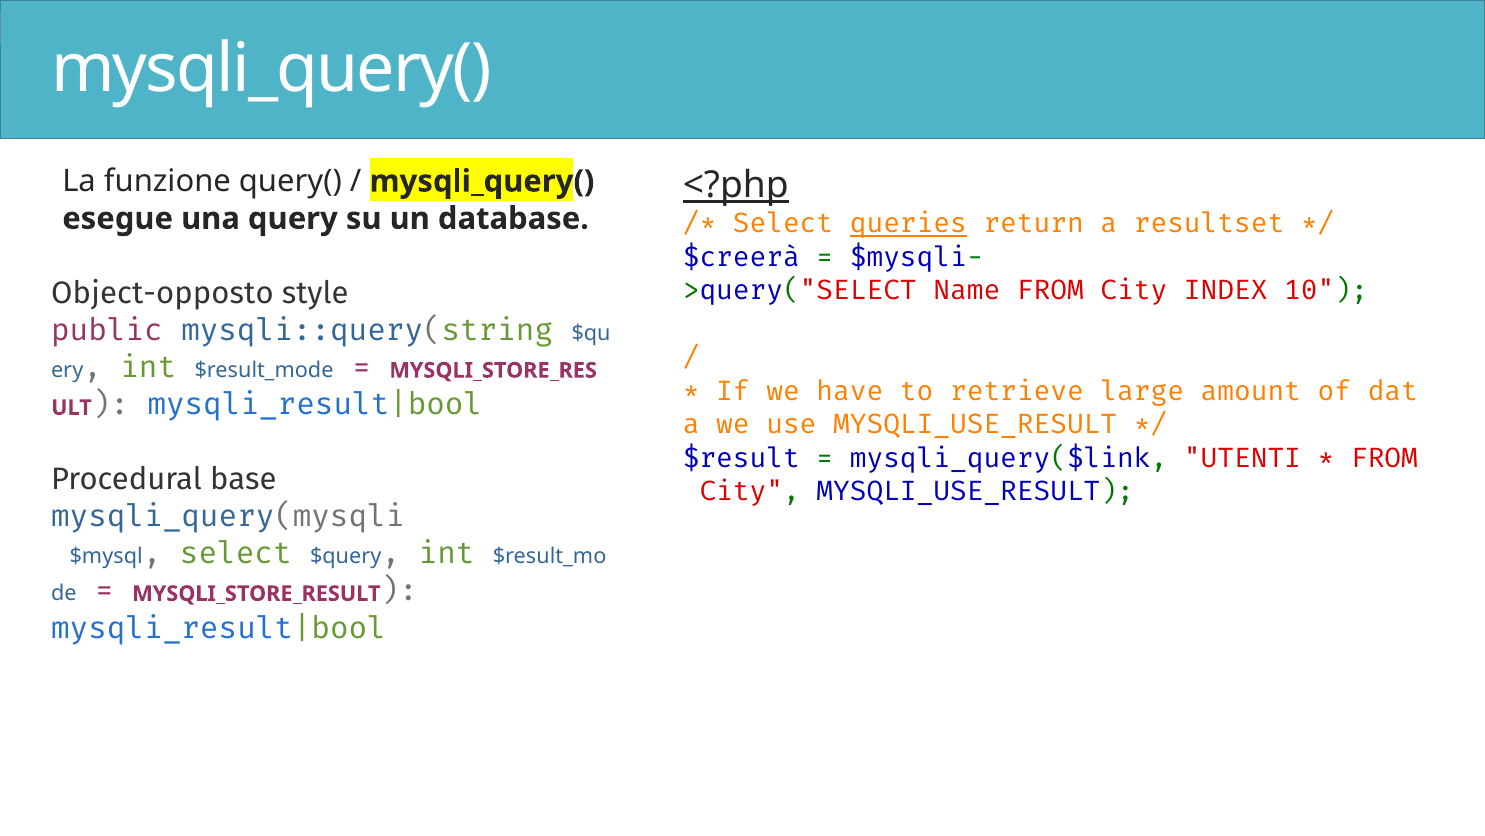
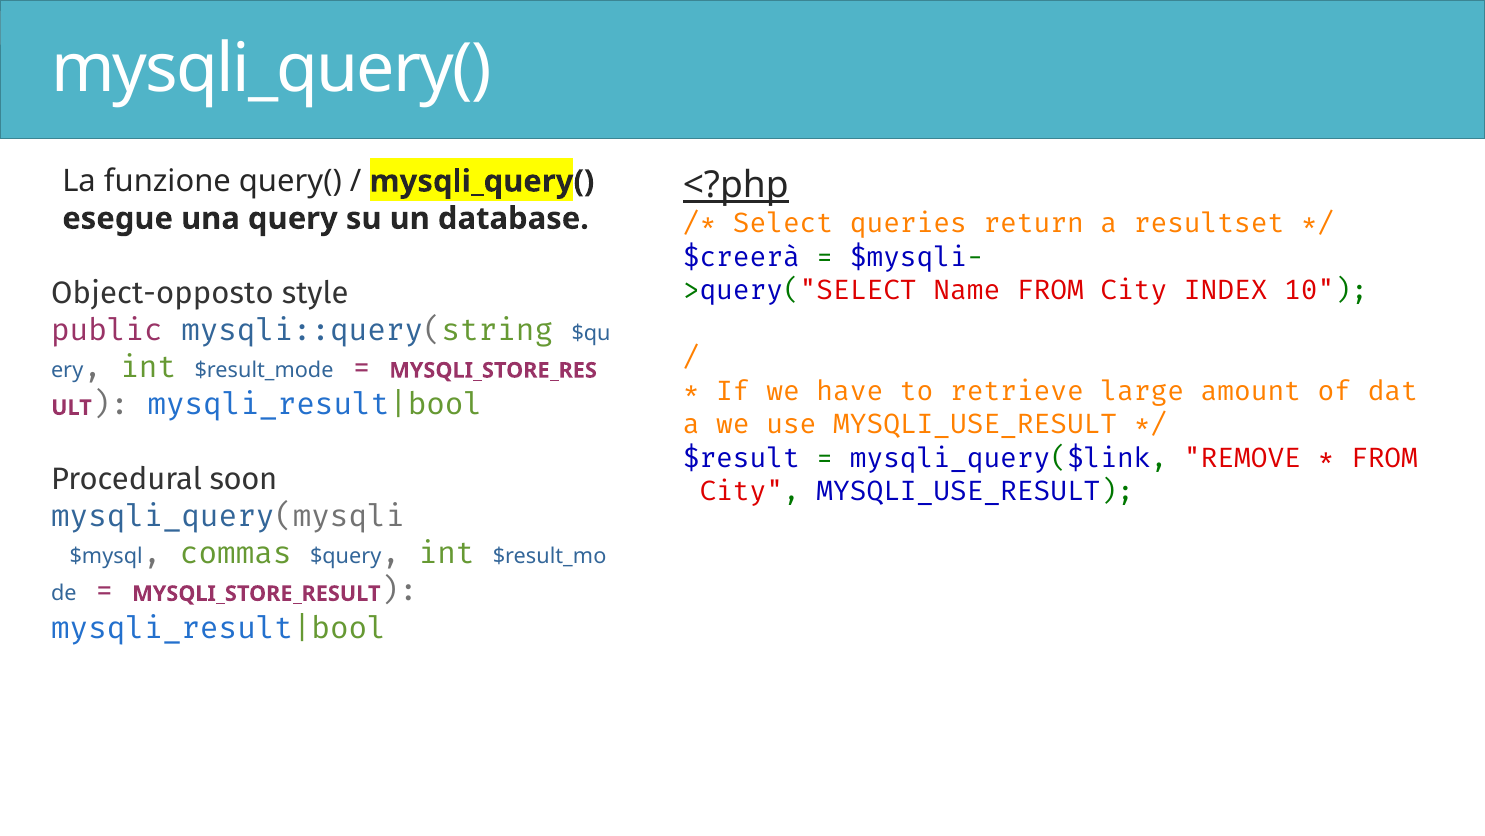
queries underline: present -> none
UTENTI: UTENTI -> REMOVE
base: base -> soon
select at (236, 553): select -> commas
